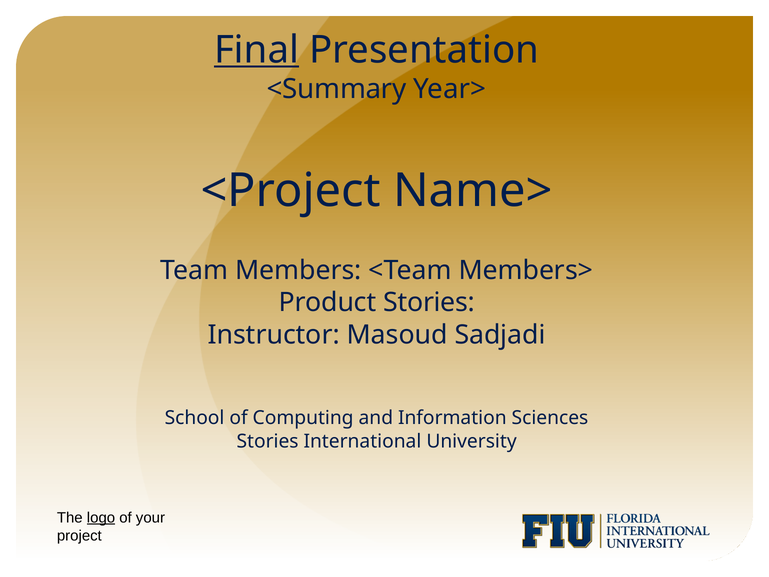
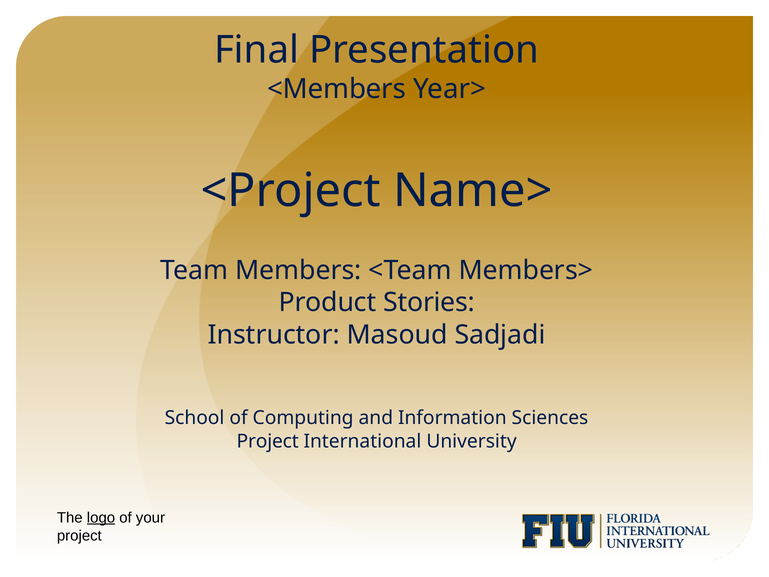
Final underline: present -> none
<Summary: <Summary -> <Members
Stories at (268, 441): Stories -> Project
